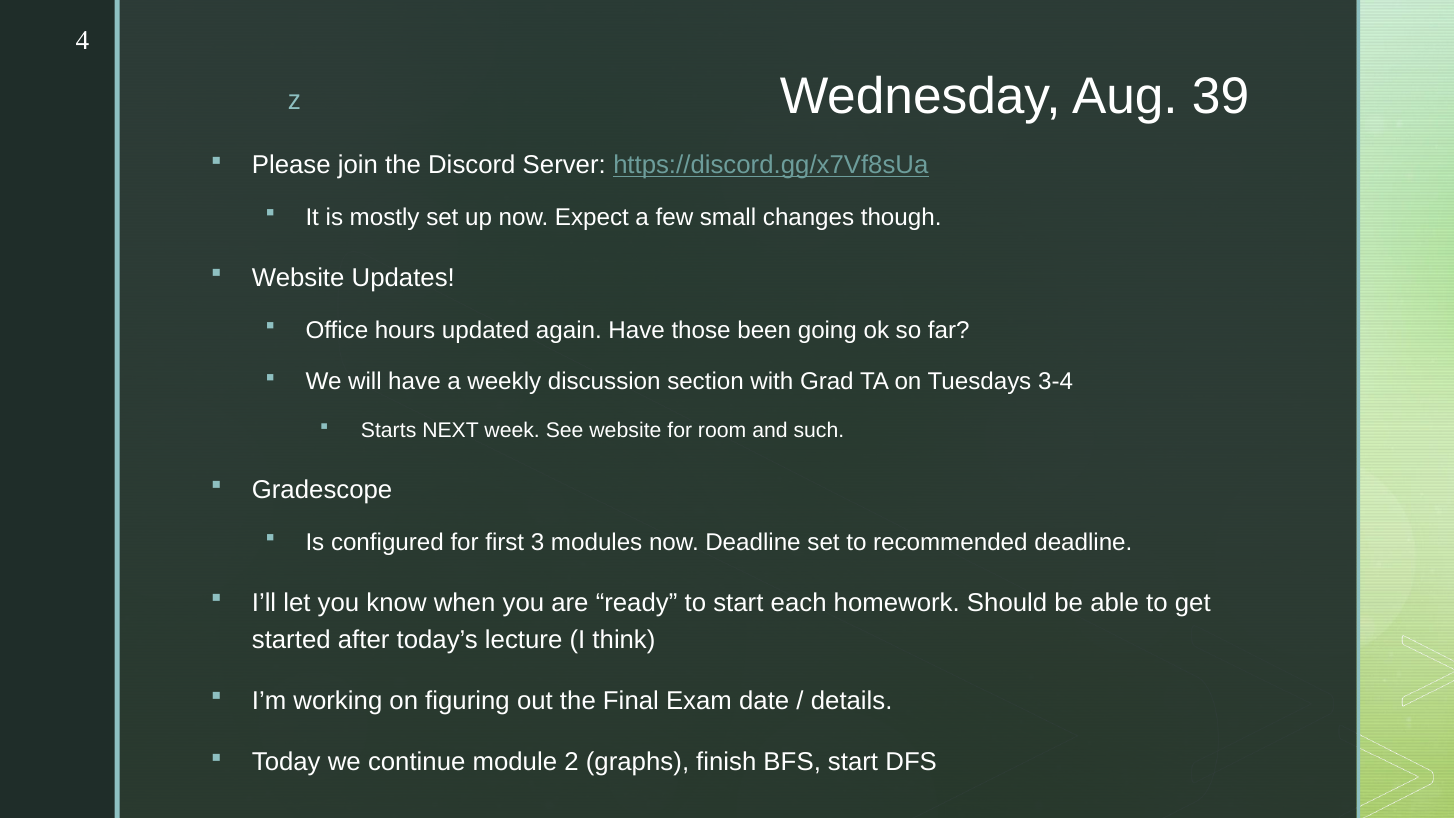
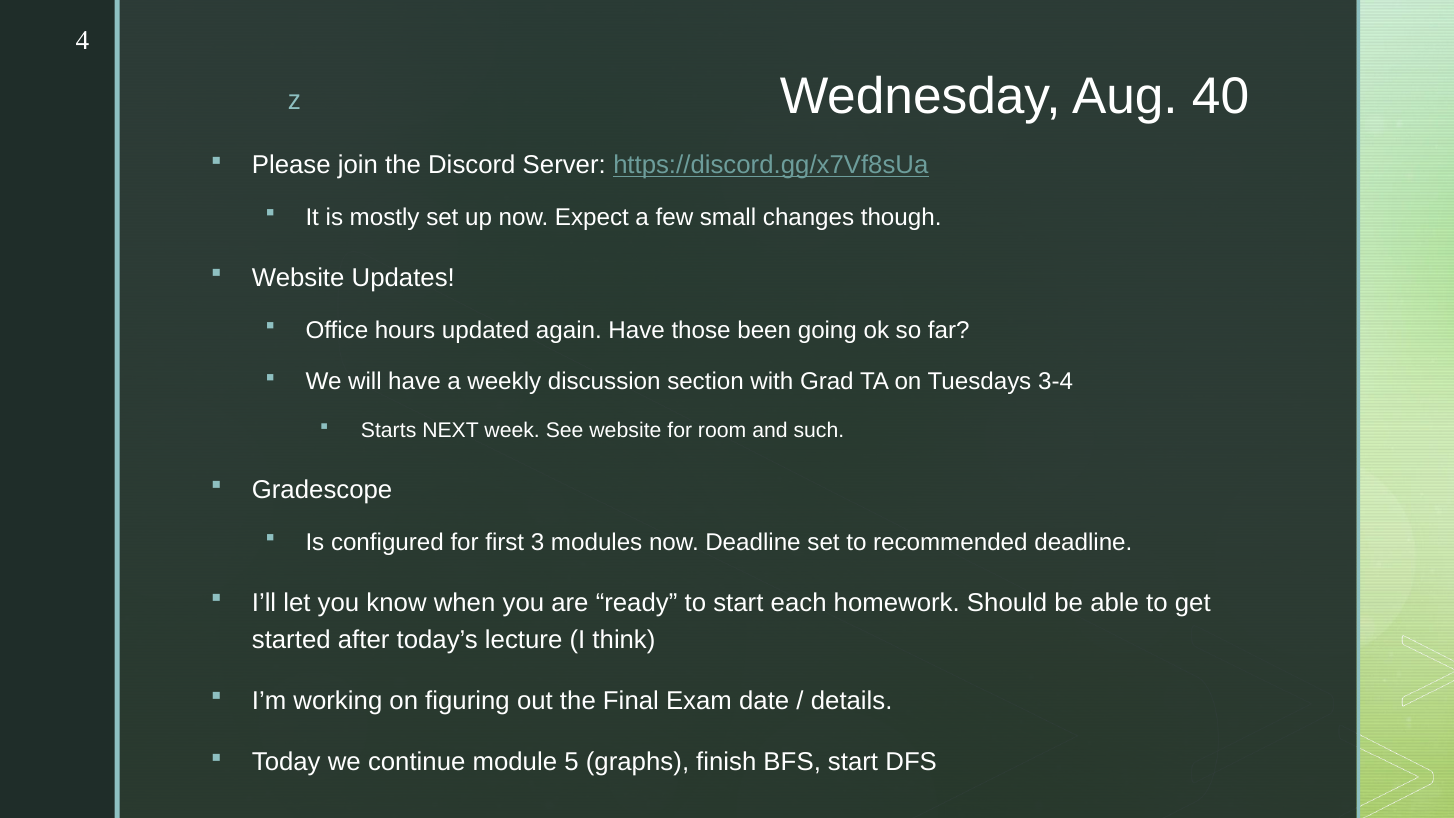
39: 39 -> 40
2: 2 -> 5
